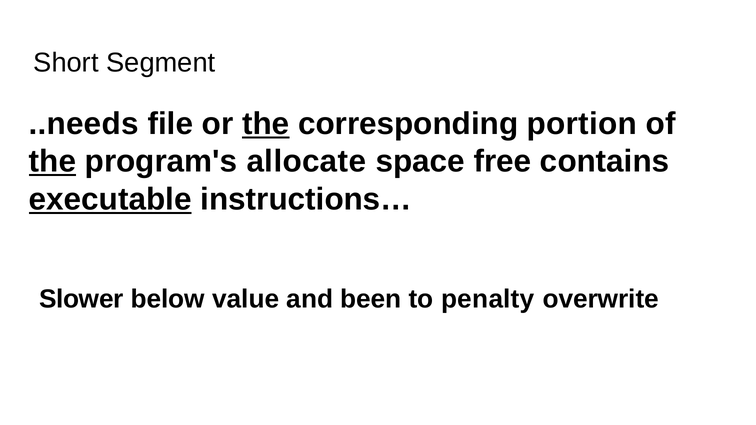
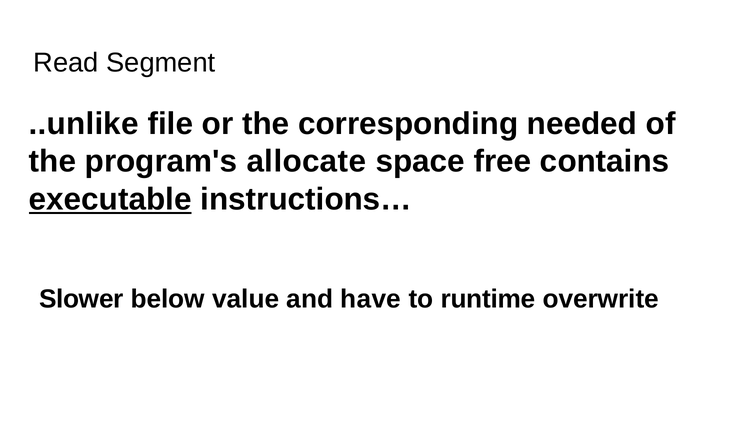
Short: Short -> Read
..needs: ..needs -> ..unlike
the at (266, 124) underline: present -> none
portion: portion -> needed
the at (52, 162) underline: present -> none
been: been -> have
penalty: penalty -> runtime
